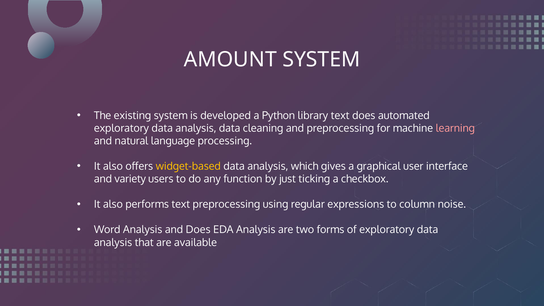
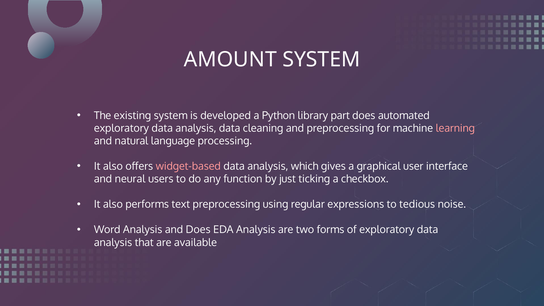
library text: text -> part
widget-based colour: yellow -> pink
variety: variety -> neural
column: column -> tedious
